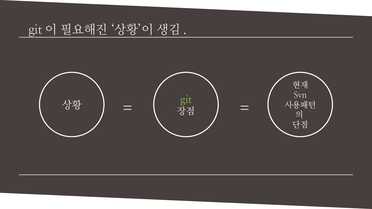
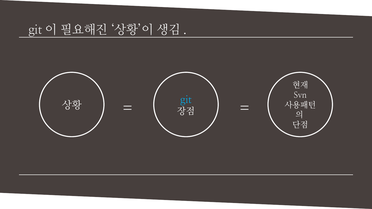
git colour: light green -> light blue
